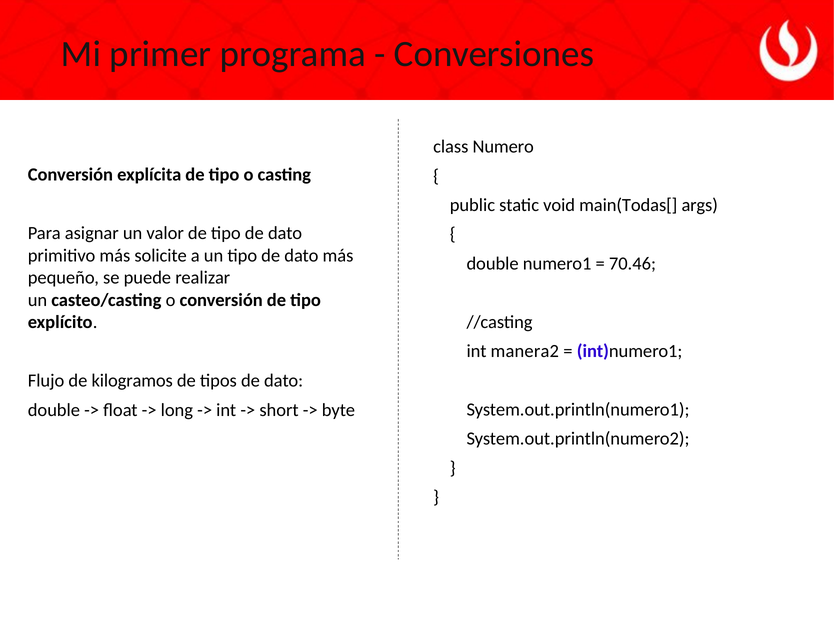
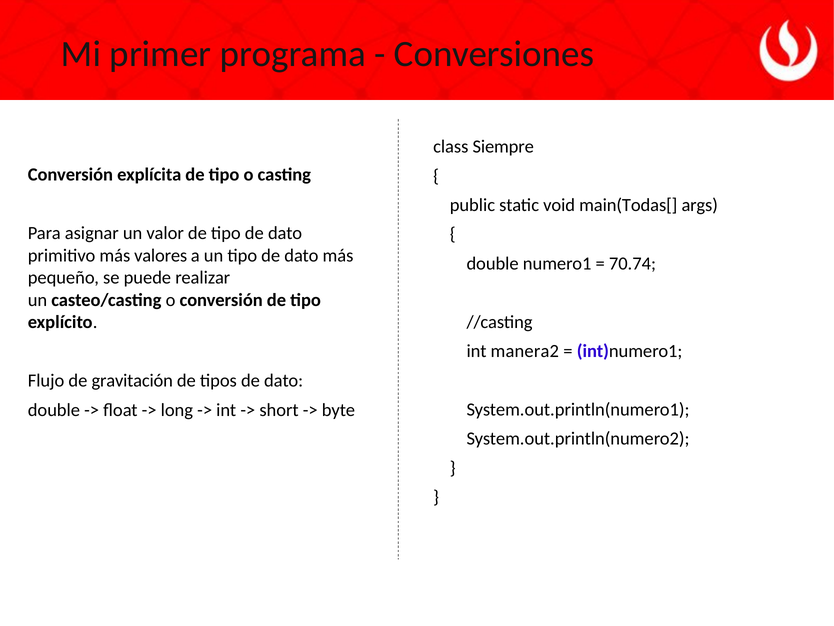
Numero: Numero -> Siempre
solicite: solicite -> valores
70.46: 70.46 -> 70.74
kilogramos: kilogramos -> gravitación
